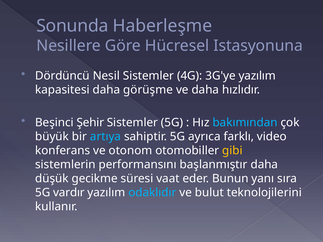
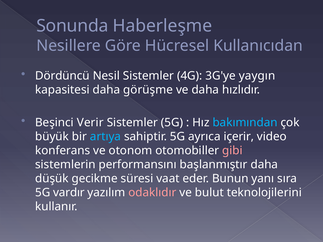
Istasyonuna: Istasyonuna -> Kullanıcıdan
3G'ye yazılım: yazılım -> yaygın
Şehir: Şehir -> Verir
farklı: farklı -> içerir
gibi colour: yellow -> pink
odaklıdır colour: light blue -> pink
